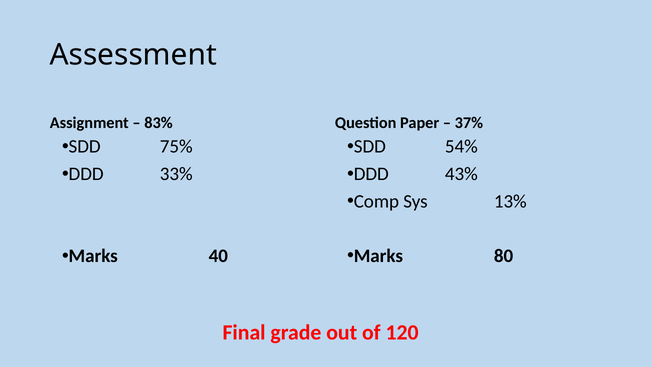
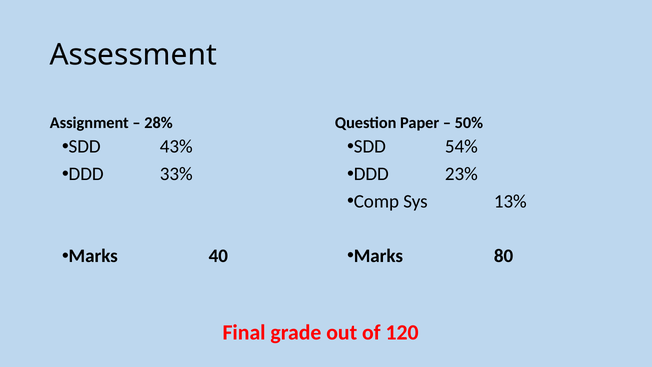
83%: 83% -> 28%
37%: 37% -> 50%
75%: 75% -> 43%
43%: 43% -> 23%
